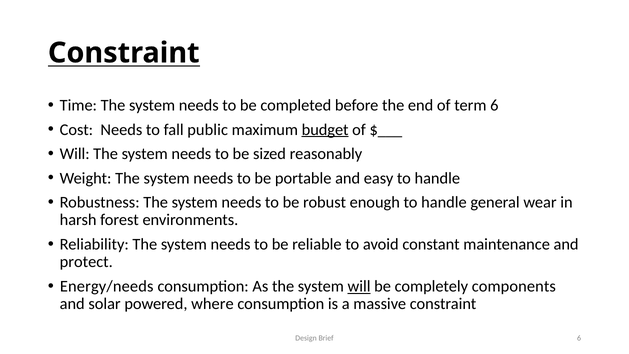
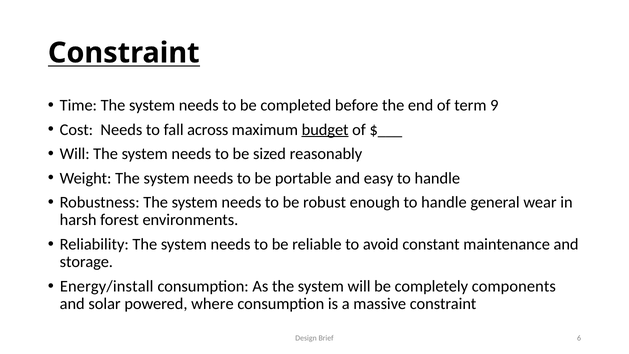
term 6: 6 -> 9
public: public -> across
protect: protect -> storage
Energy/needs: Energy/needs -> Energy/install
will at (359, 286) underline: present -> none
